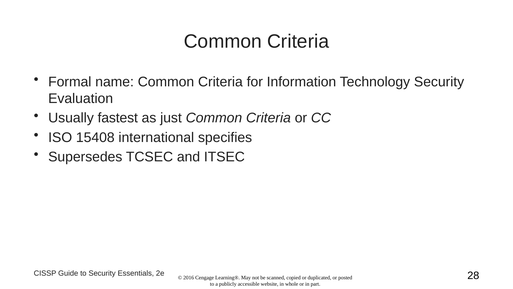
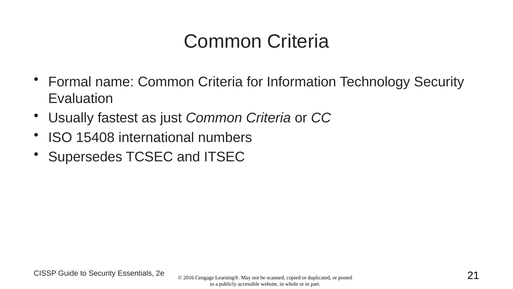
specifies: specifies -> numbers
28: 28 -> 21
